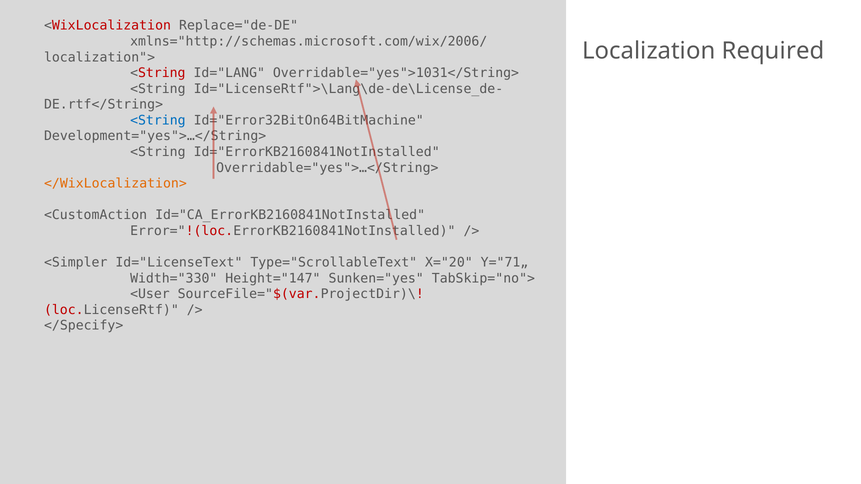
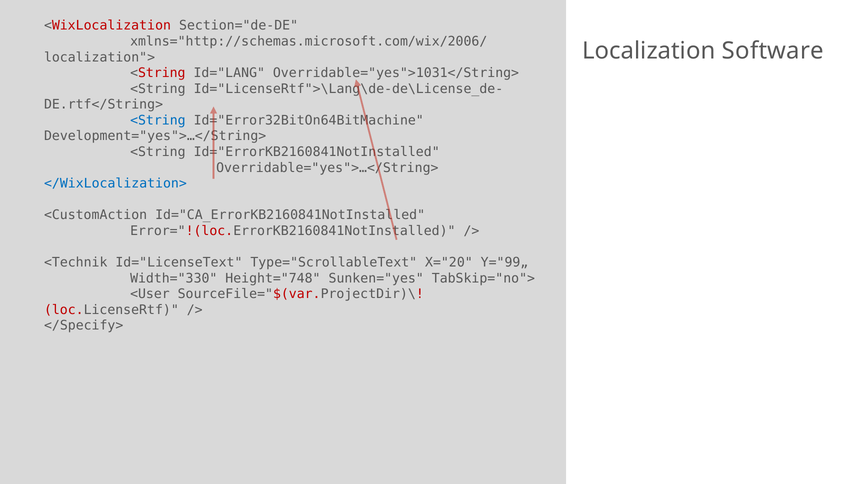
Replace="de-DE: Replace="de-DE -> Section="de-DE
Required: Required -> Software
</WixLocalization> colour: orange -> blue
<Simpler: <Simpler -> <Technik
Y="71„: Y="71„ -> Y="99„
Height="147: Height="147 -> Height="748
